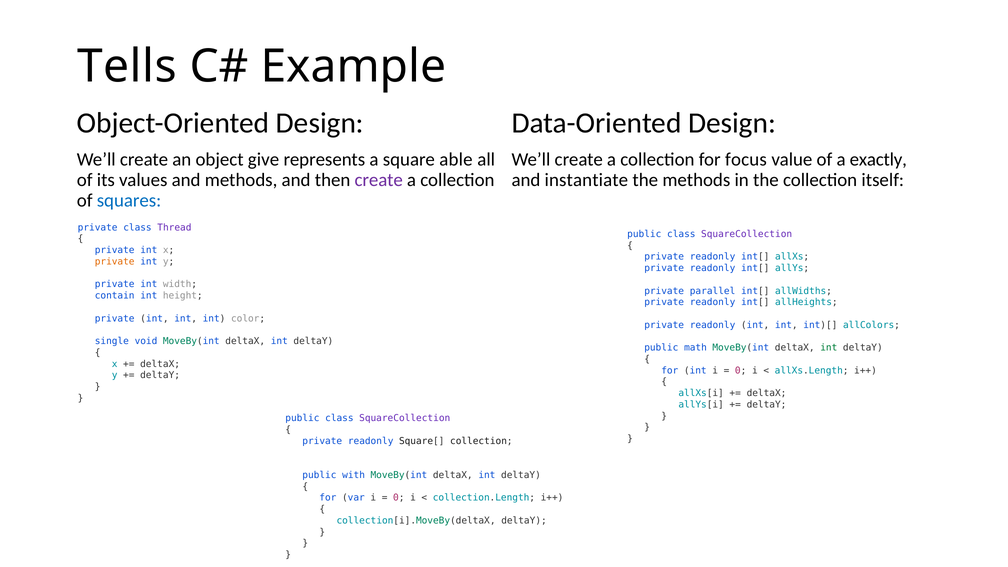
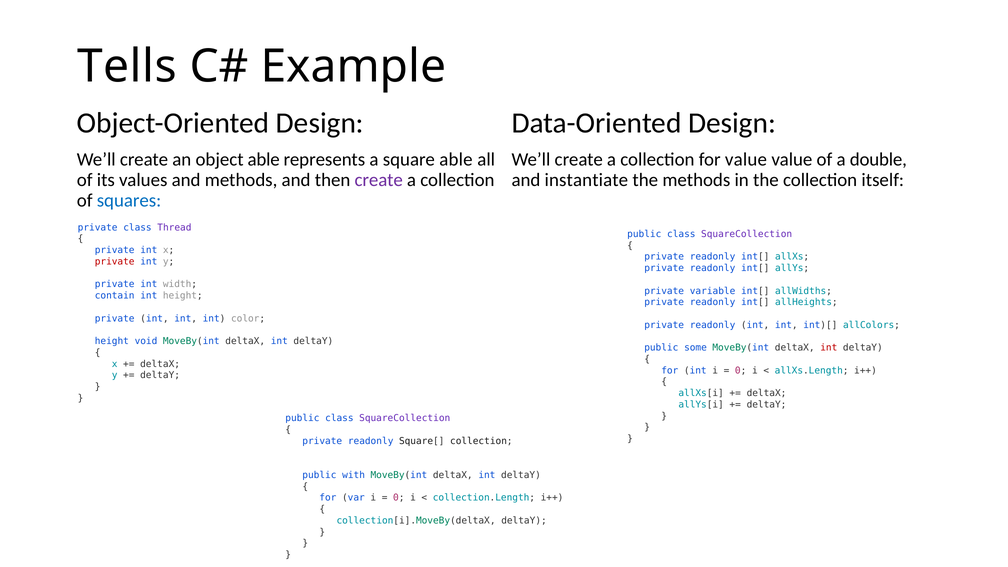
object give: give -> able
for focus: focus -> value
exactly: exactly -> double
private at (115, 262) colour: orange -> red
parallel: parallel -> variable
single at (112, 341): single -> height
math: math -> some
int at (829, 348) colour: green -> red
